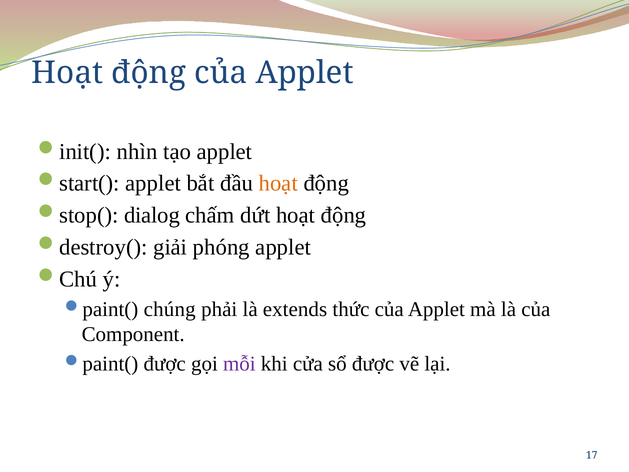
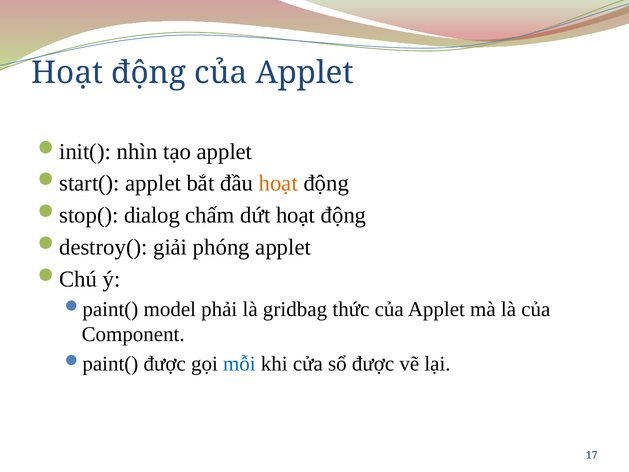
chúng: chúng -> model
extends: extends -> gridbag
mỗi colour: purple -> blue
